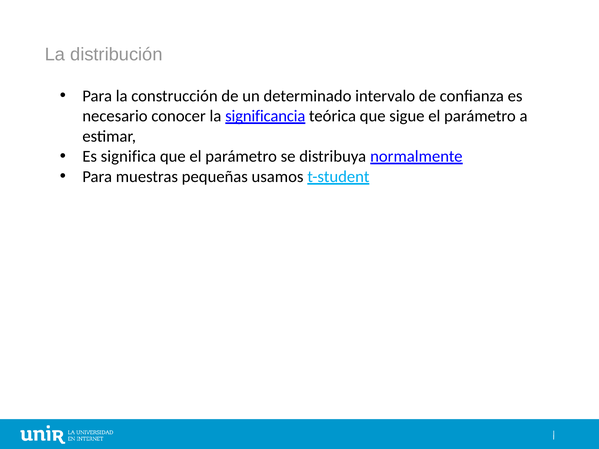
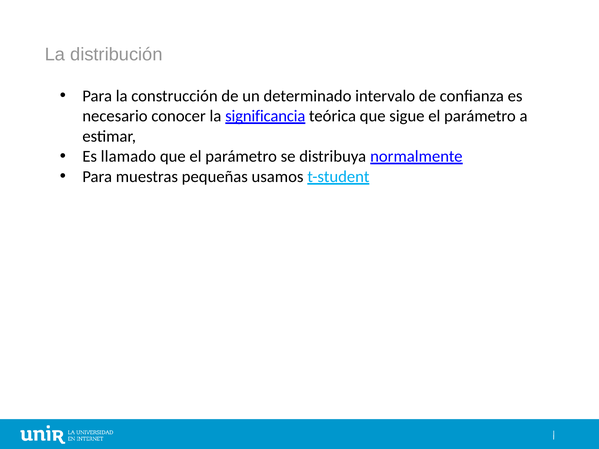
significa: significa -> llamado
